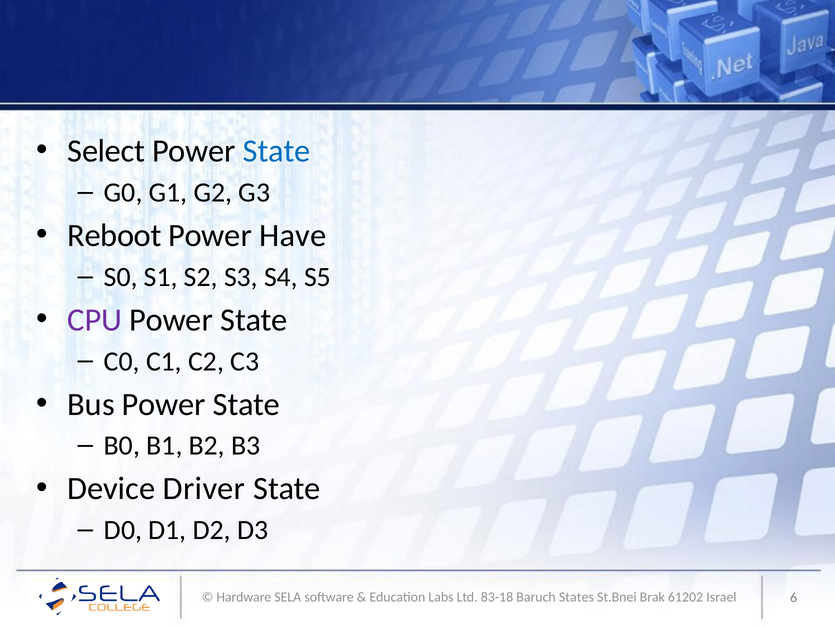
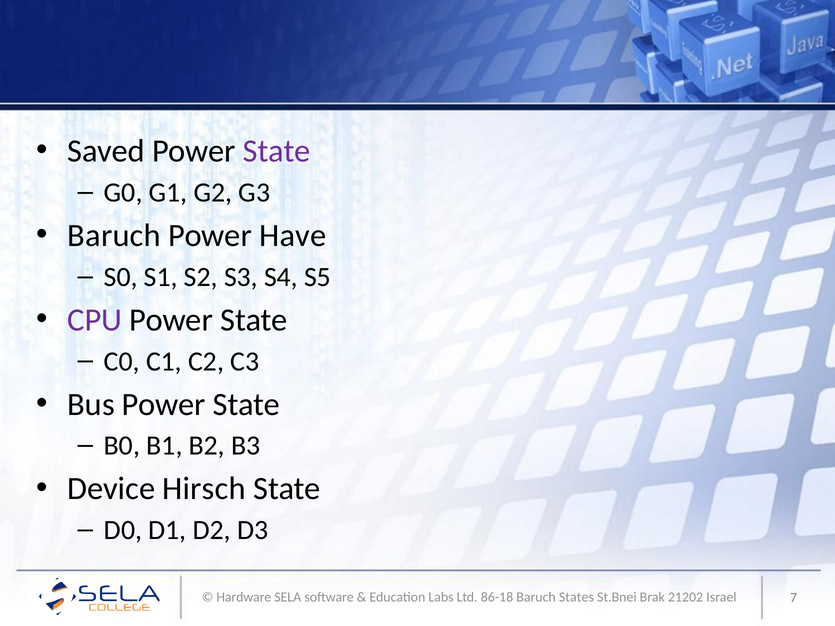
Select: Select -> Saved
State at (277, 151) colour: blue -> purple
Reboot at (114, 236): Reboot -> Baruch
Driver: Driver -> Hirsch
83-18: 83-18 -> 86-18
61202: 61202 -> 21202
6: 6 -> 7
